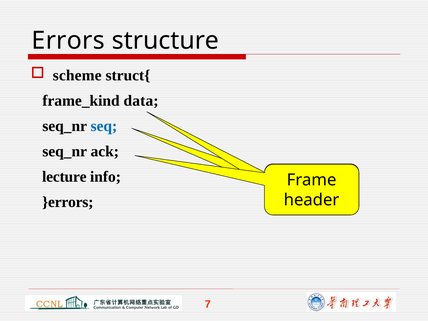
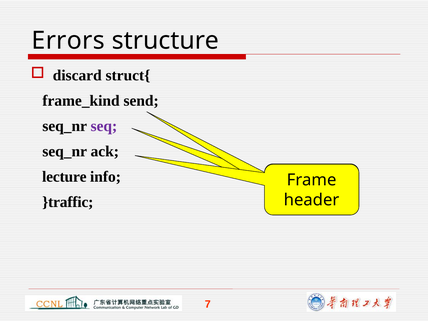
scheme: scheme -> discard
data: data -> send
seq colour: blue -> purple
}errors: }errors -> }traffic
